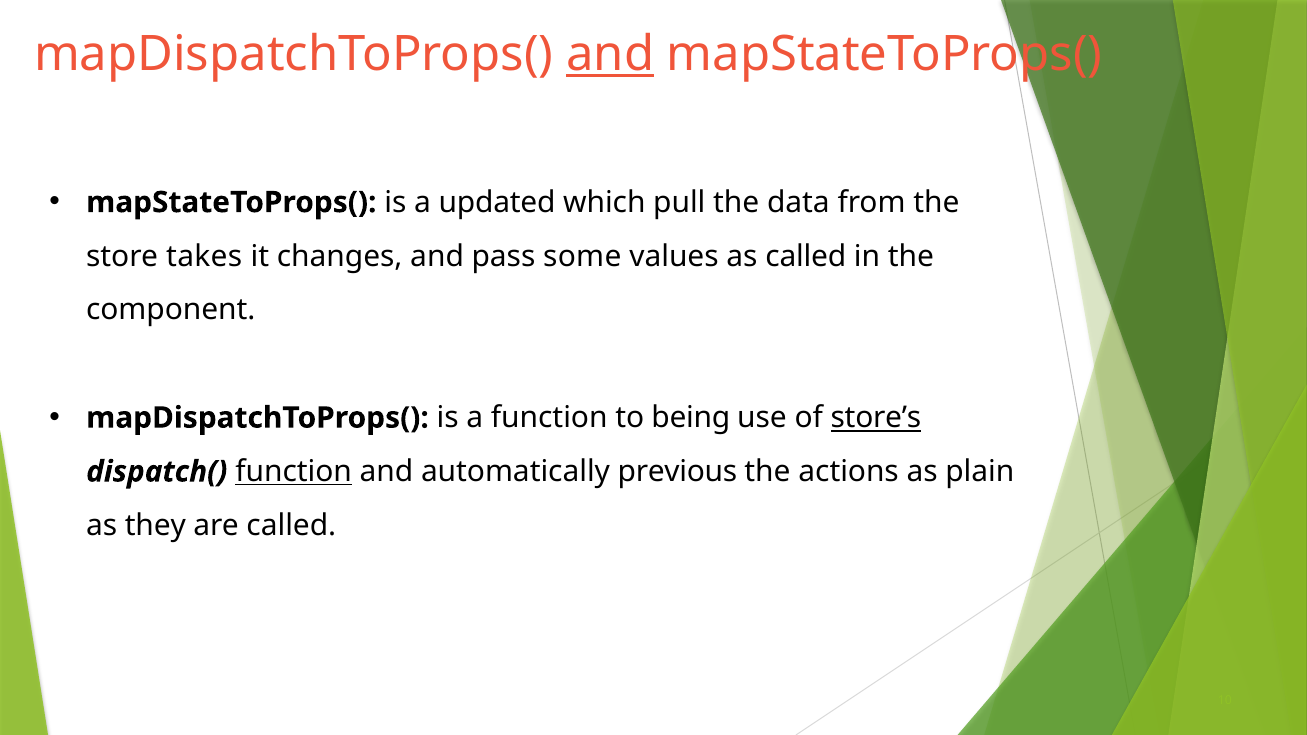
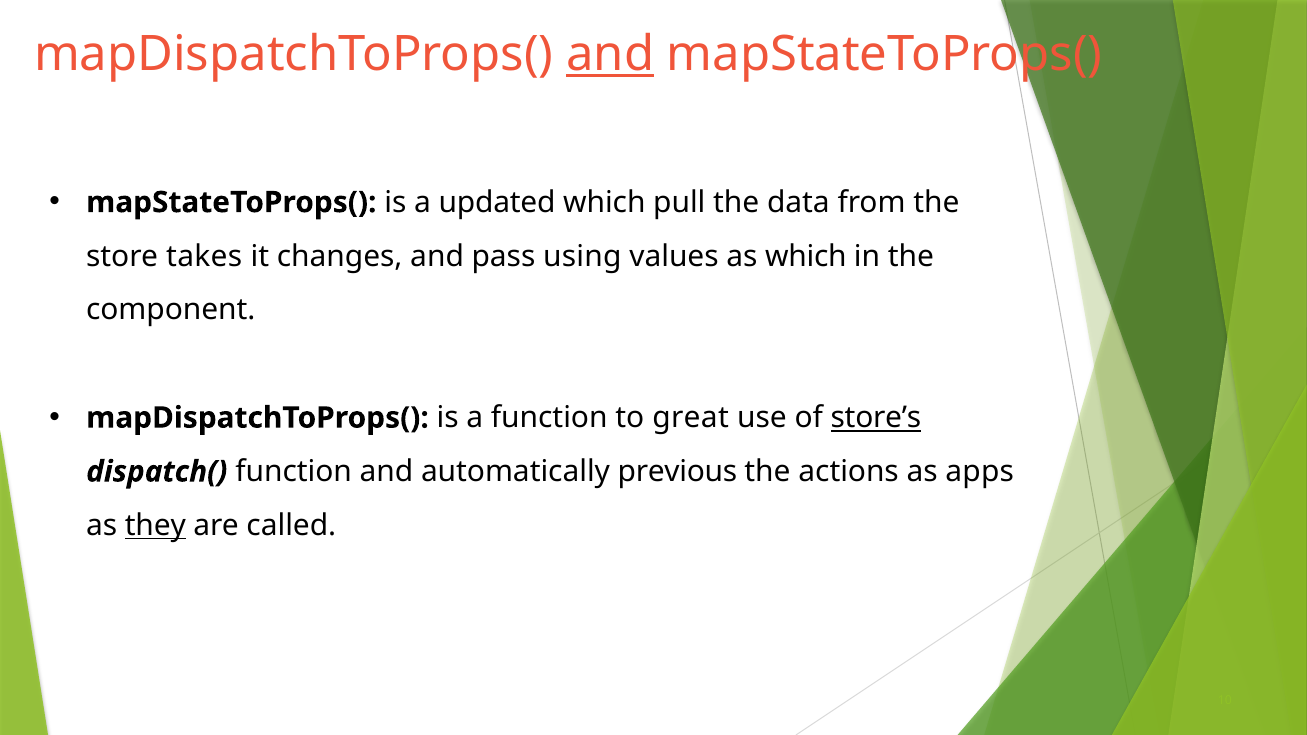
some: some -> using
as called: called -> which
being: being -> great
function at (294, 472) underline: present -> none
plain: plain -> apps
they underline: none -> present
